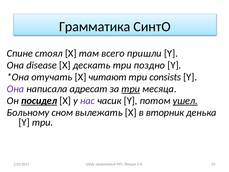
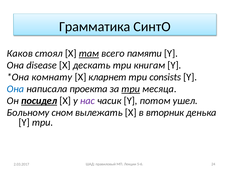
Спине: Спине -> Каков
там underline: none -> present
пришли: пришли -> памяти
поздно: поздно -> книгам
отучать: отучать -> комнату
читают: читают -> кларнет
Она at (15, 89) colour: purple -> blue
адресат: адресат -> проекта
ушел underline: present -> none
